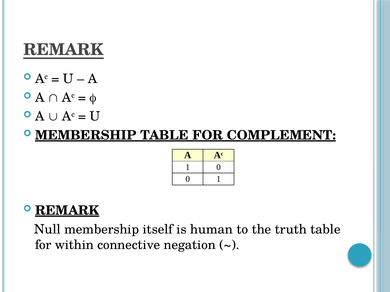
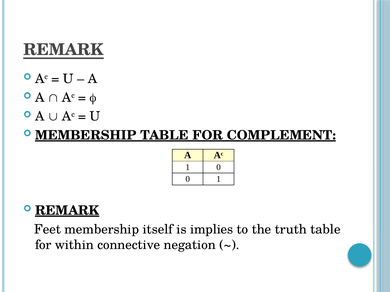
Null: Null -> Feet
human: human -> implies
